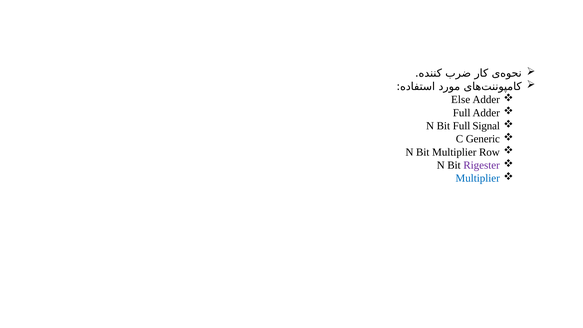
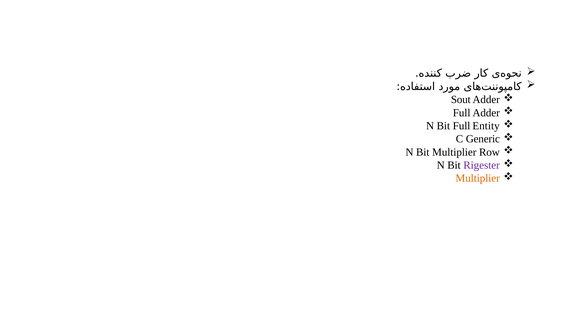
Else: Else -> Sout
Signal: Signal -> Entity
Multiplier at (478, 178) colour: blue -> orange
